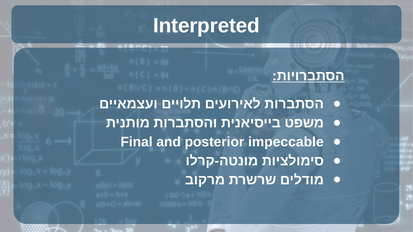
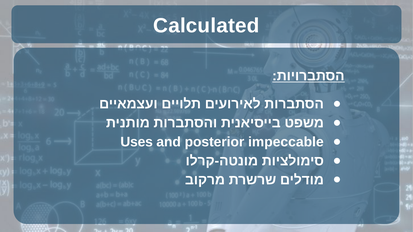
Interpreted: Interpreted -> Calculated
Final: Final -> Uses
